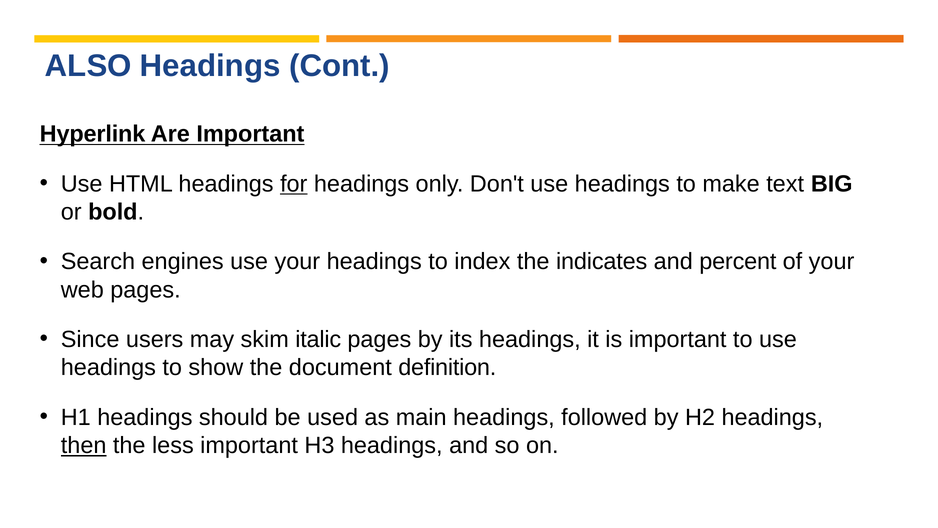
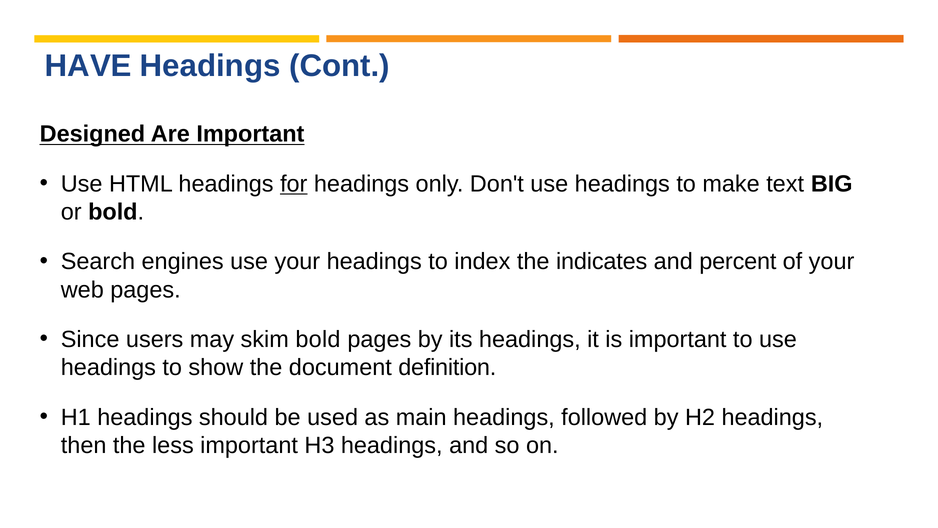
ALSO: ALSO -> HAVE
Hyperlink: Hyperlink -> Designed
skim italic: italic -> bold
then underline: present -> none
